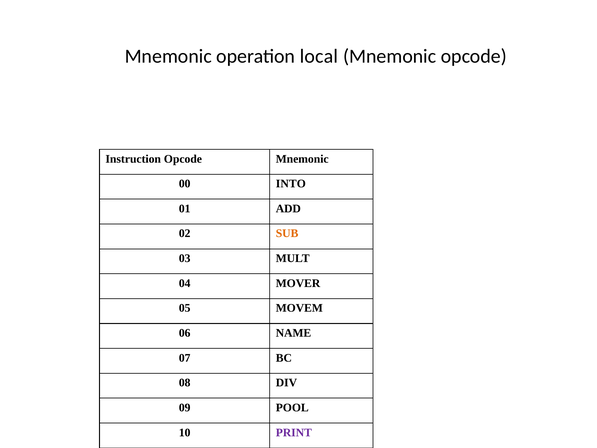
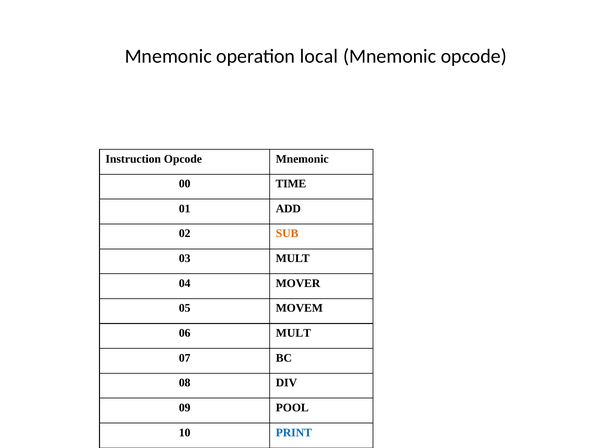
INTO: INTO -> TIME
06 NAME: NAME -> MULT
PRINT colour: purple -> blue
